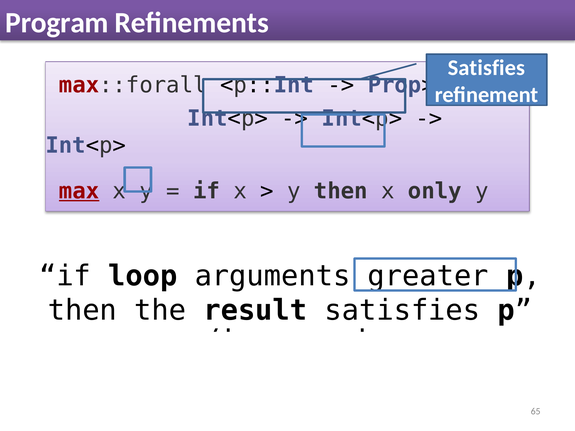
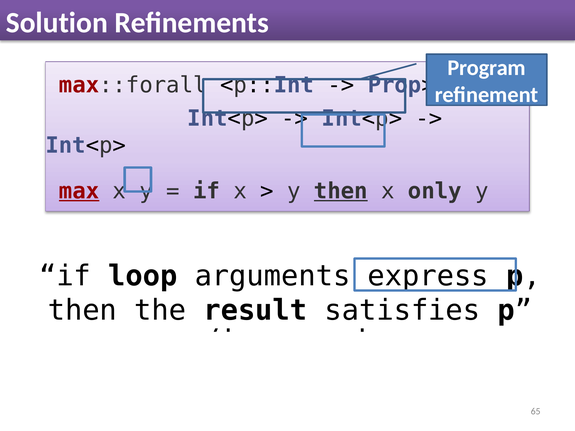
Program at (57, 23): Program -> Solution
Satisfies at (486, 68): Satisfies -> Program
then at (341, 191) underline: none -> present
greater: greater -> express
